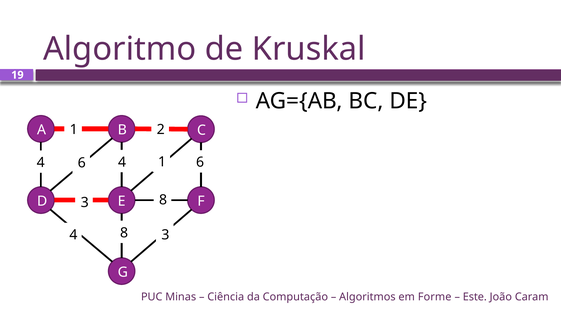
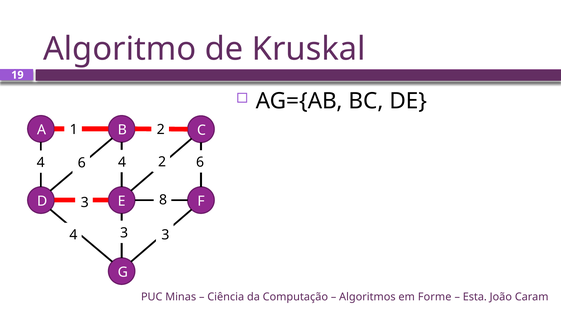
4 1: 1 -> 2
4 8: 8 -> 3
Este: Este -> Esta
